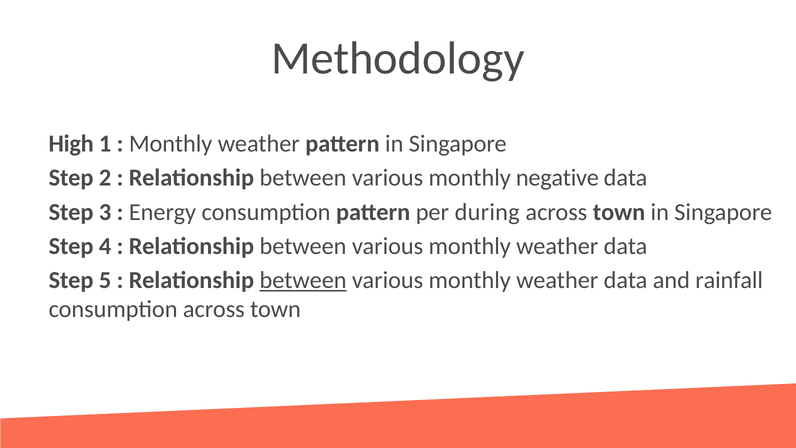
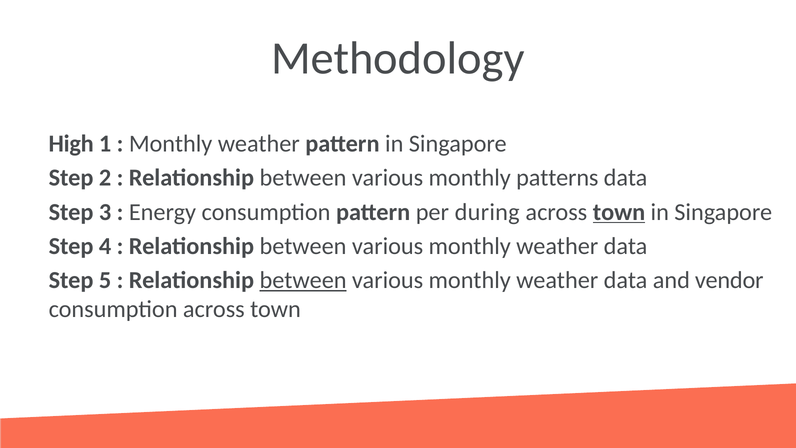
negative: negative -> patterns
town at (619, 212) underline: none -> present
rainfall: rainfall -> vendor
